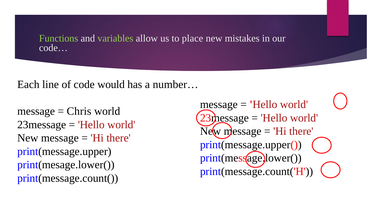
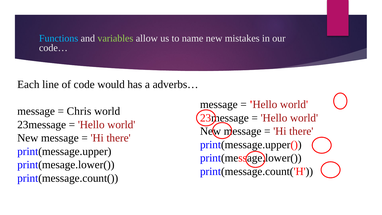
Functions colour: light green -> light blue
place: place -> name
number…: number… -> adverbs…
